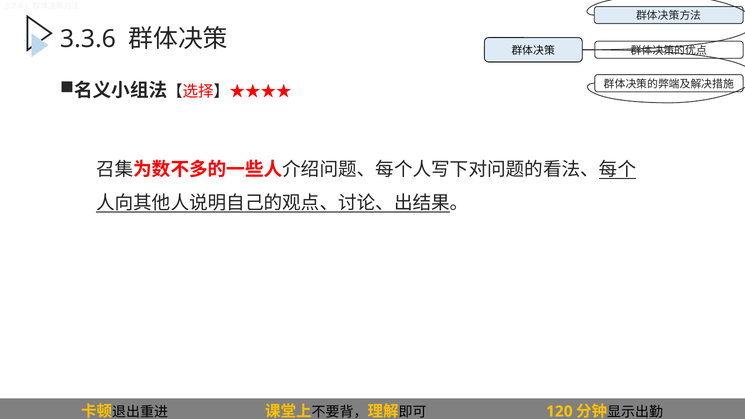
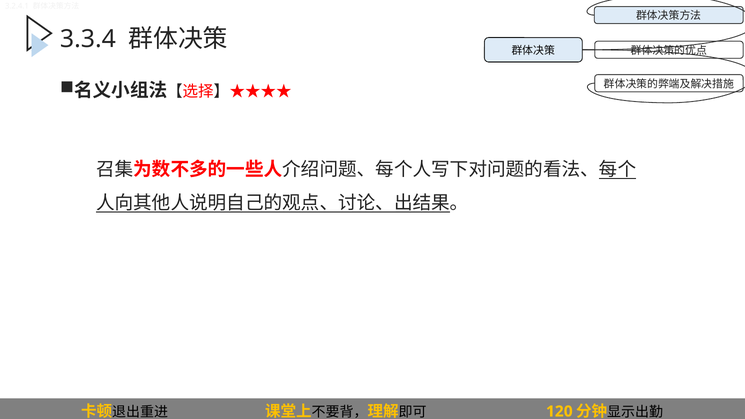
3.3.6: 3.3.6 -> 3.3.4
